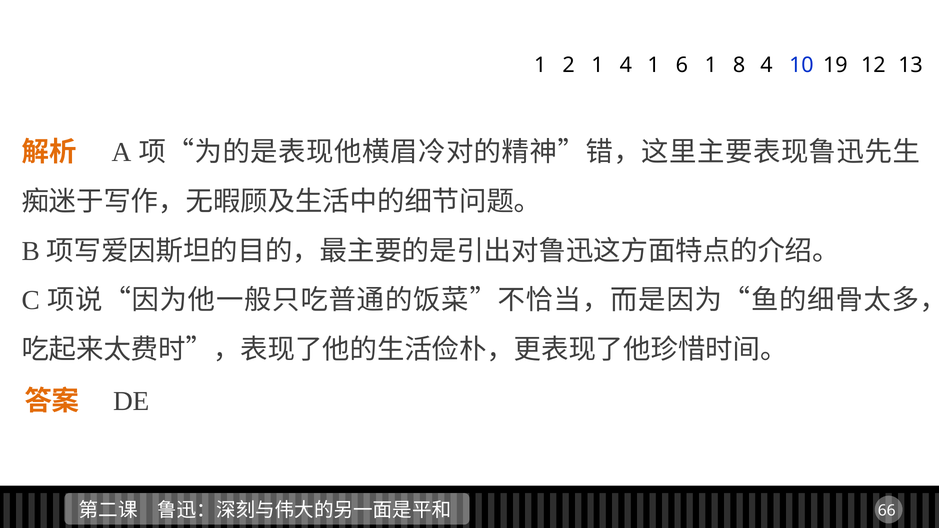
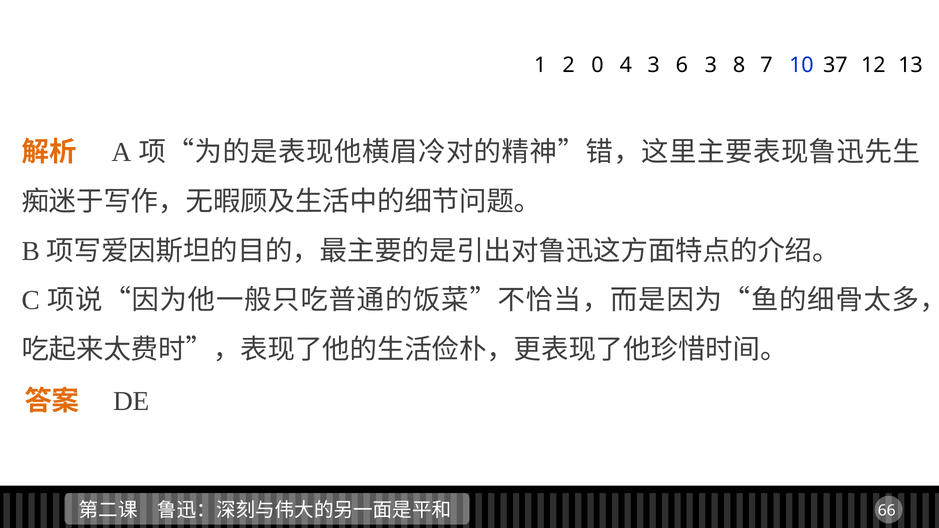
2 1: 1 -> 0
4 1: 1 -> 3
6 1: 1 -> 3
8 4: 4 -> 7
19: 19 -> 37
